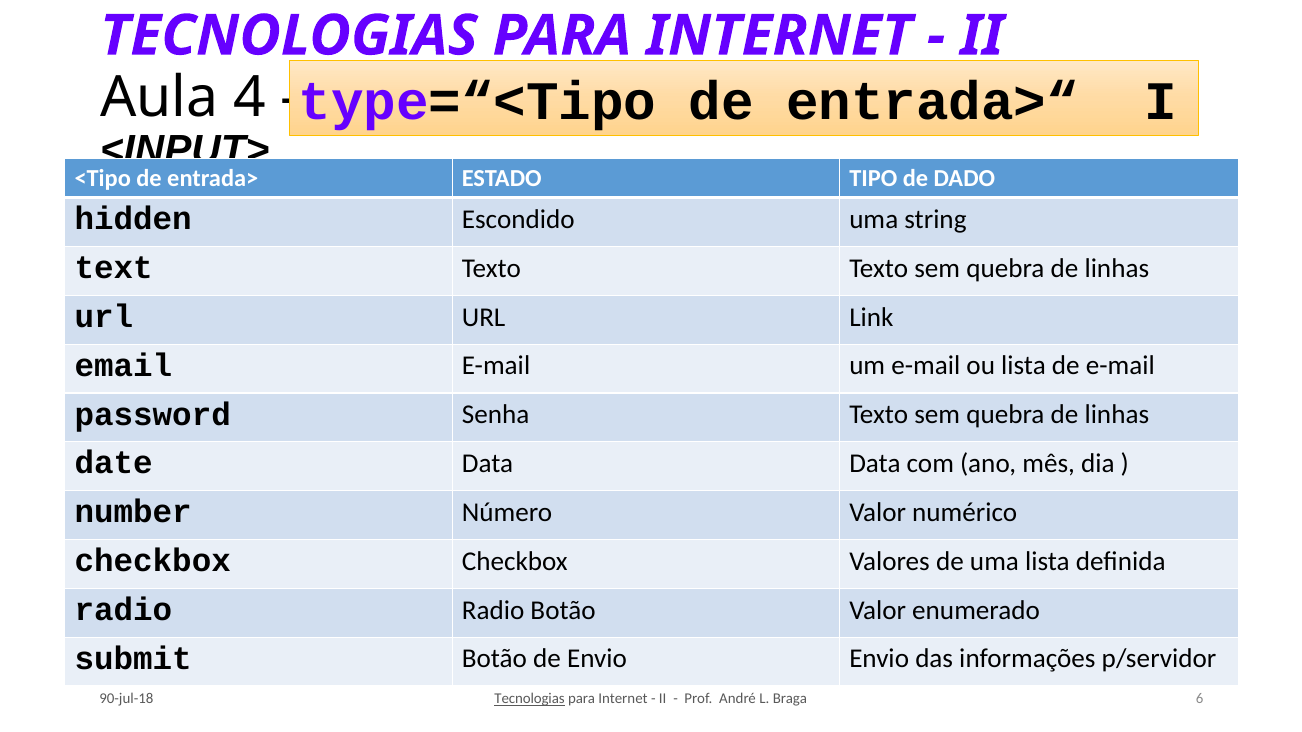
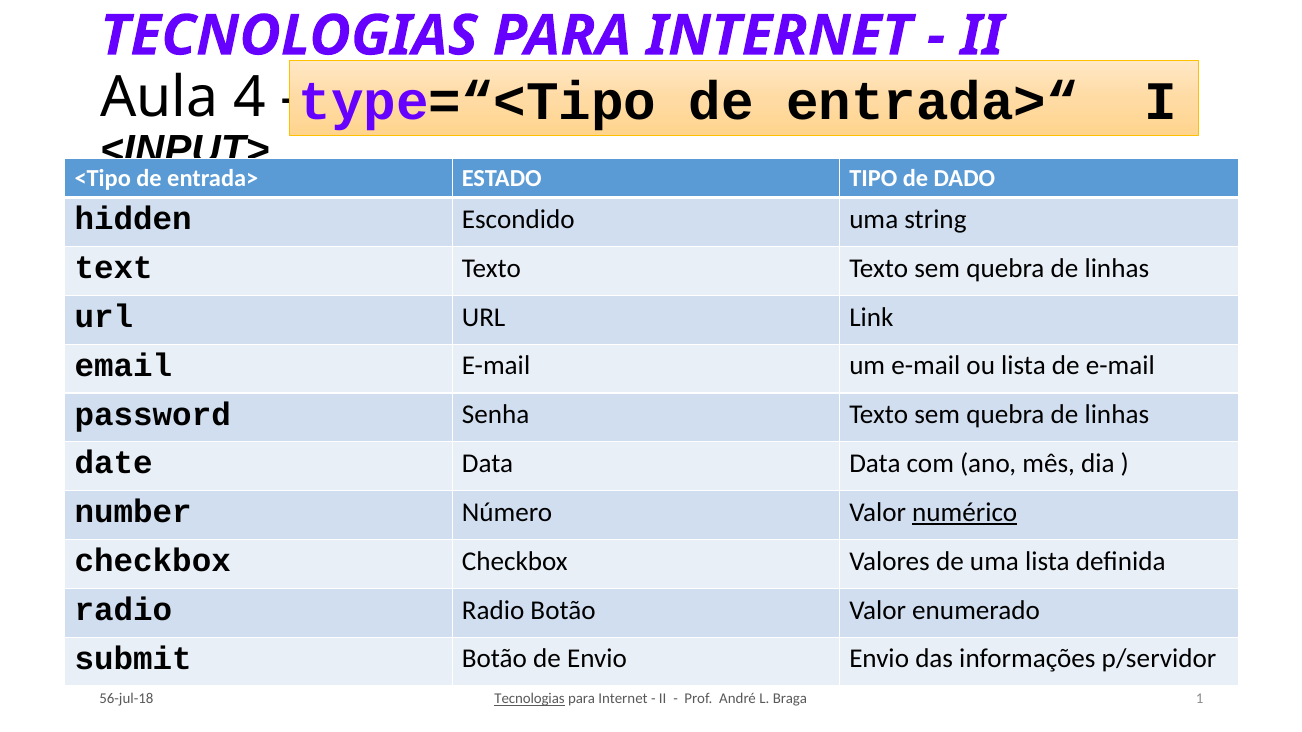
numérico underline: none -> present
6: 6 -> 1
90-jul-18: 90-jul-18 -> 56-jul-18
